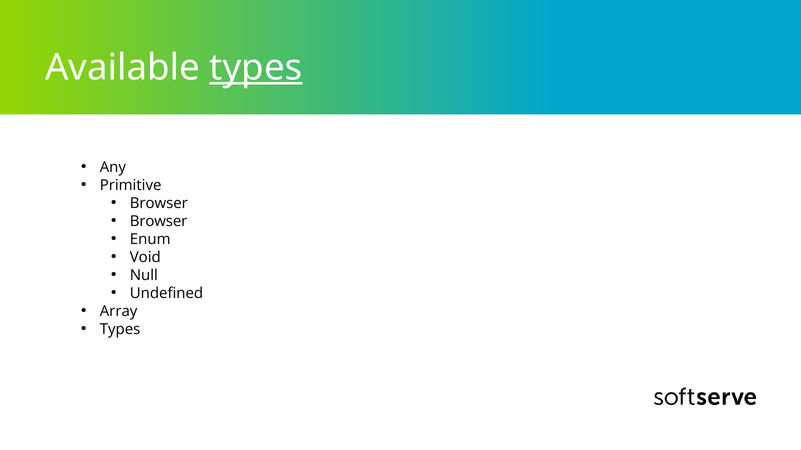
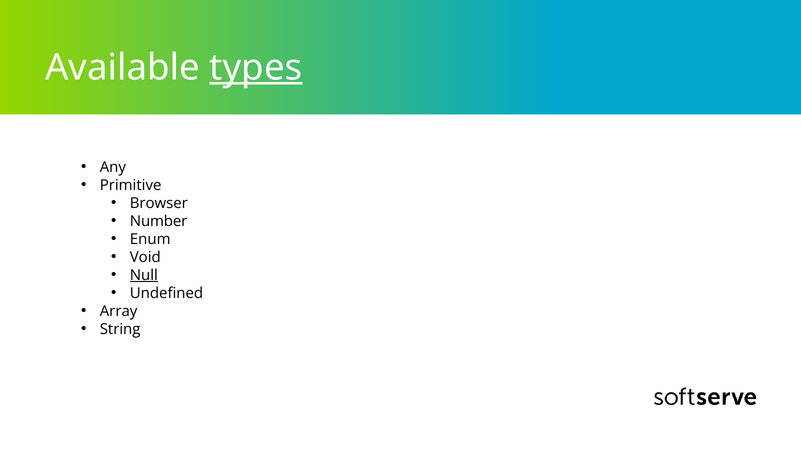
Browser at (159, 222): Browser -> Number
Null underline: none -> present
Types at (120, 330): Types -> String
